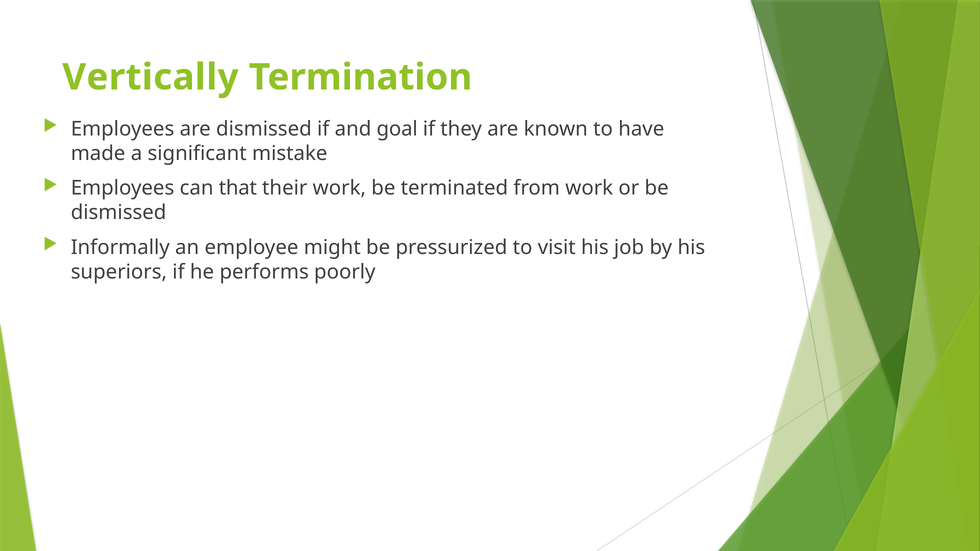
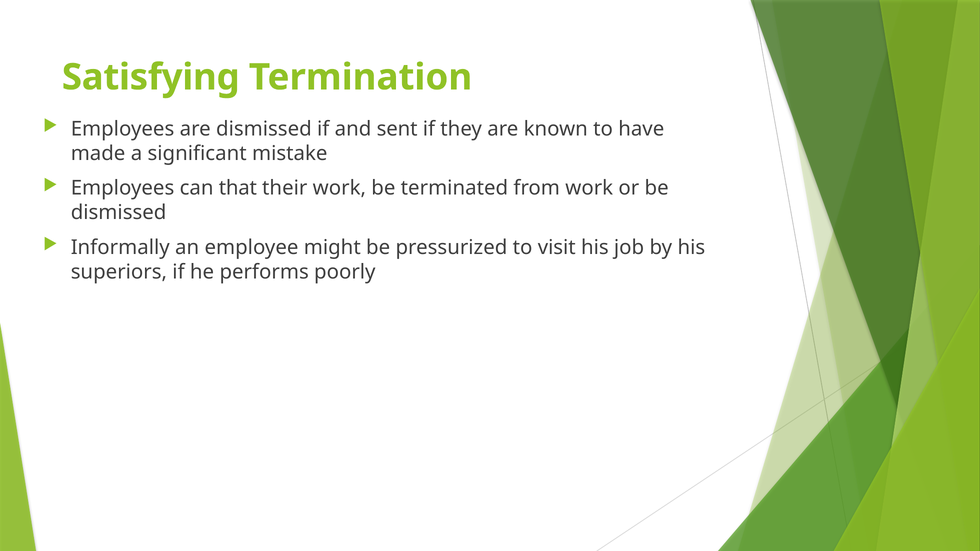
Vertically: Vertically -> Satisfying
goal: goal -> sent
